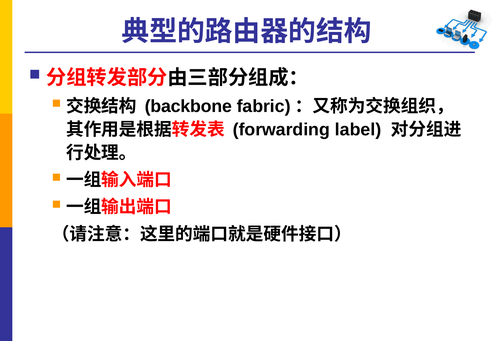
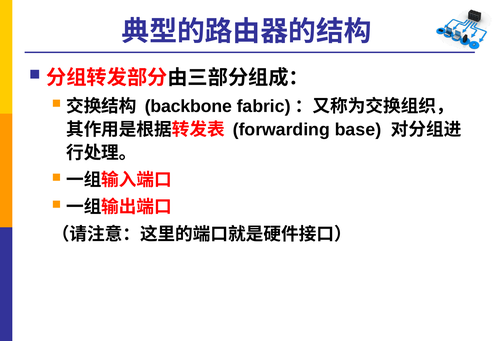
label: label -> base
